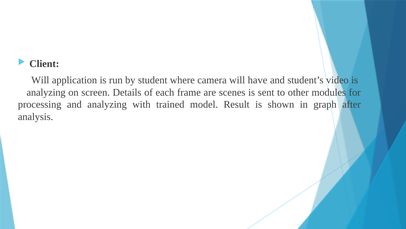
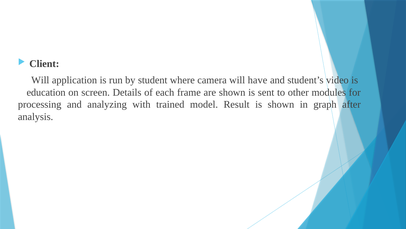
analyzing at (46, 92): analyzing -> education
are scenes: scenes -> shown
